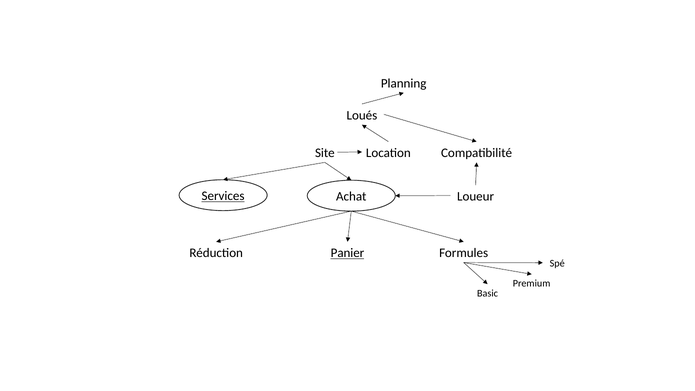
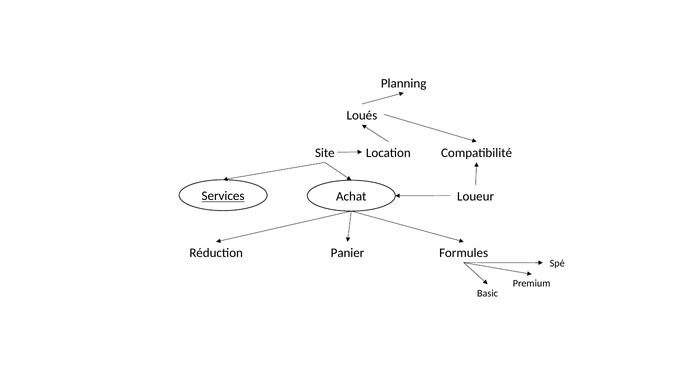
Panier underline: present -> none
